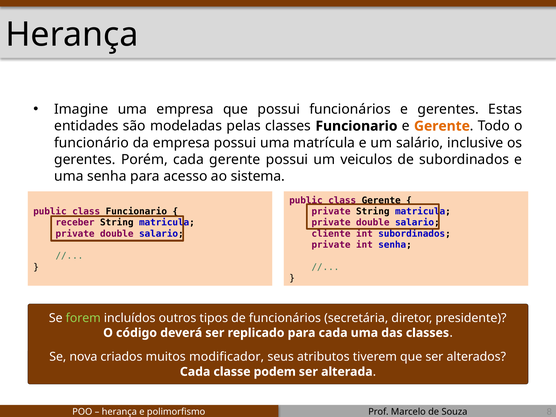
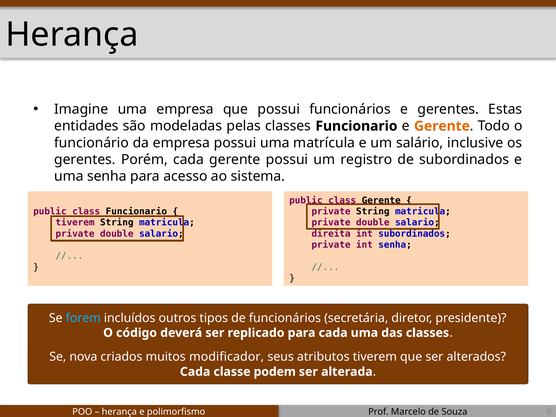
veiculos: veiculos -> registro
receber at (75, 223): receber -> tiverem
cliente: cliente -> direita
forem colour: light green -> light blue
